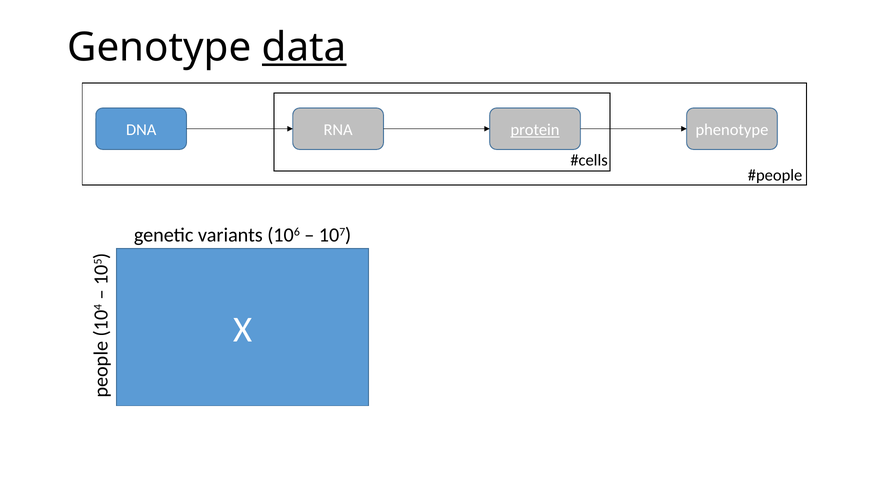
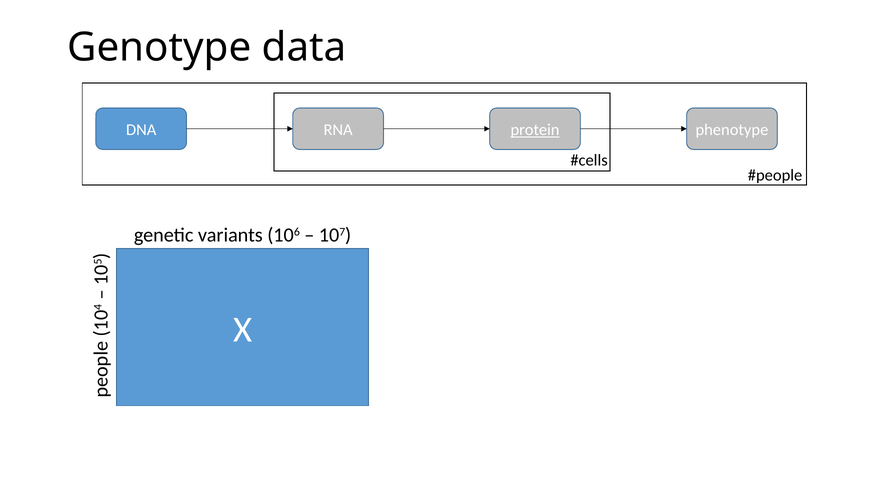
data underline: present -> none
